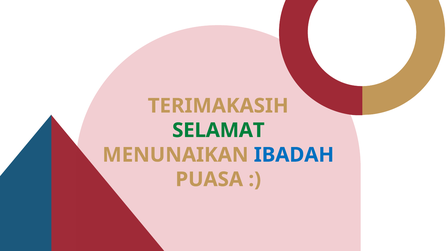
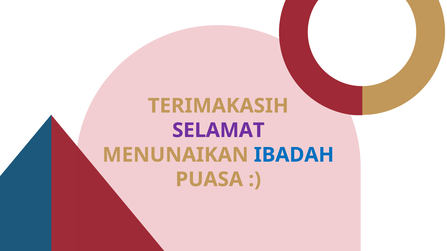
SELAMAT colour: green -> purple
